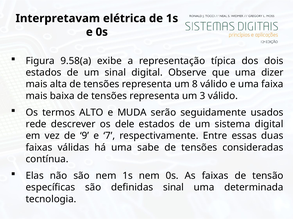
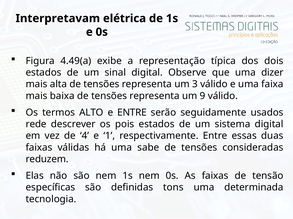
9.58(a: 9.58(a -> 4.49(a
8: 8 -> 3
3: 3 -> 9
e MUDA: MUDA -> ENTRE
dele: dele -> pois
9: 9 -> 4
7: 7 -> 1
contínua: contínua -> reduzem
definidas sinal: sinal -> tons
